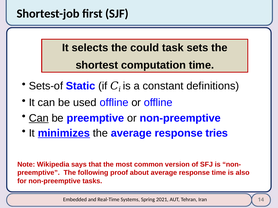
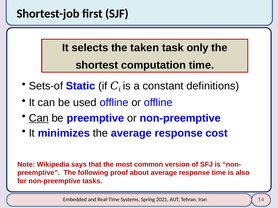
could: could -> taken
sets: sets -> only
minimizes underline: present -> none
tries: tries -> cost
